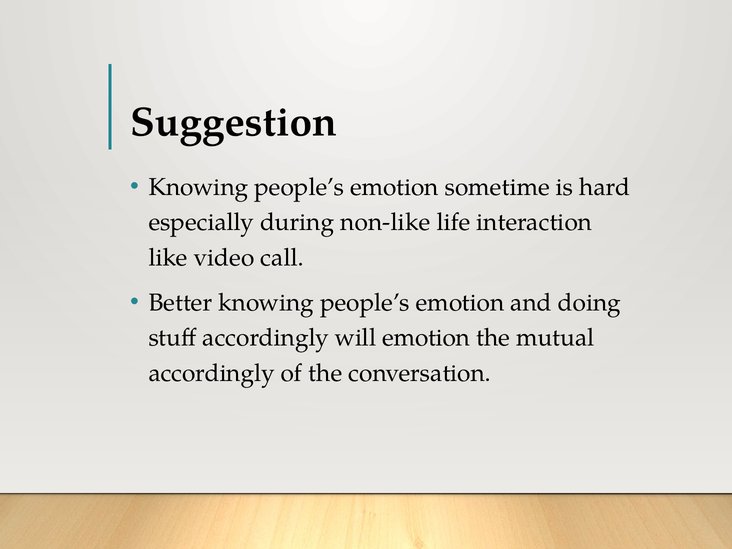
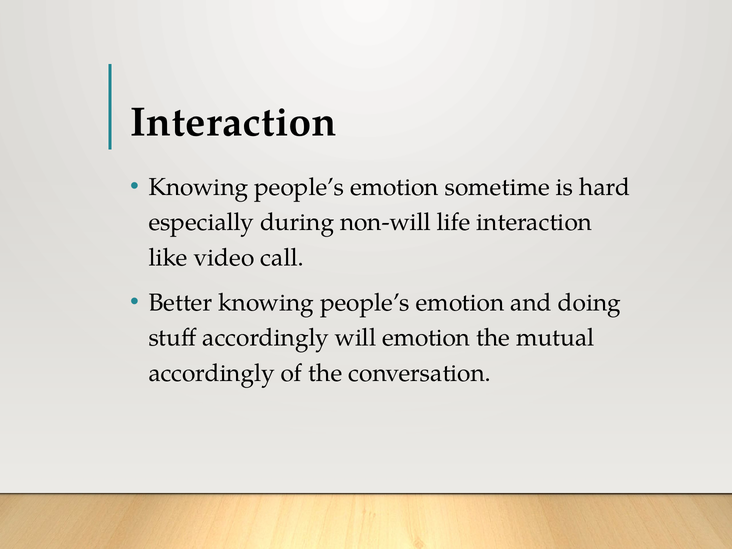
Suggestion at (234, 123): Suggestion -> Interaction
non-like: non-like -> non-will
